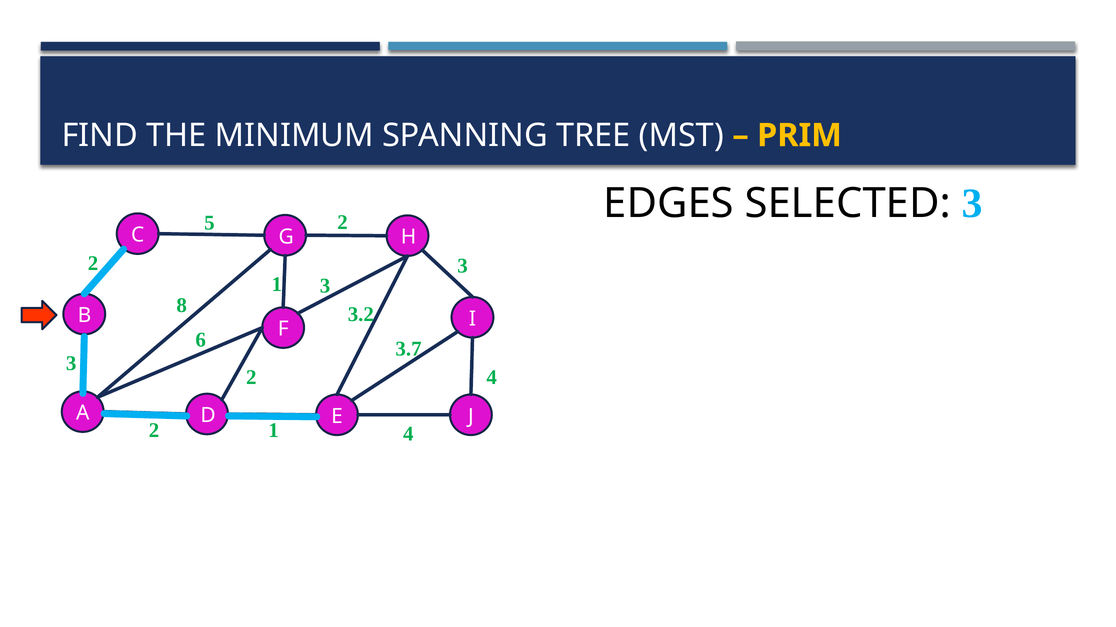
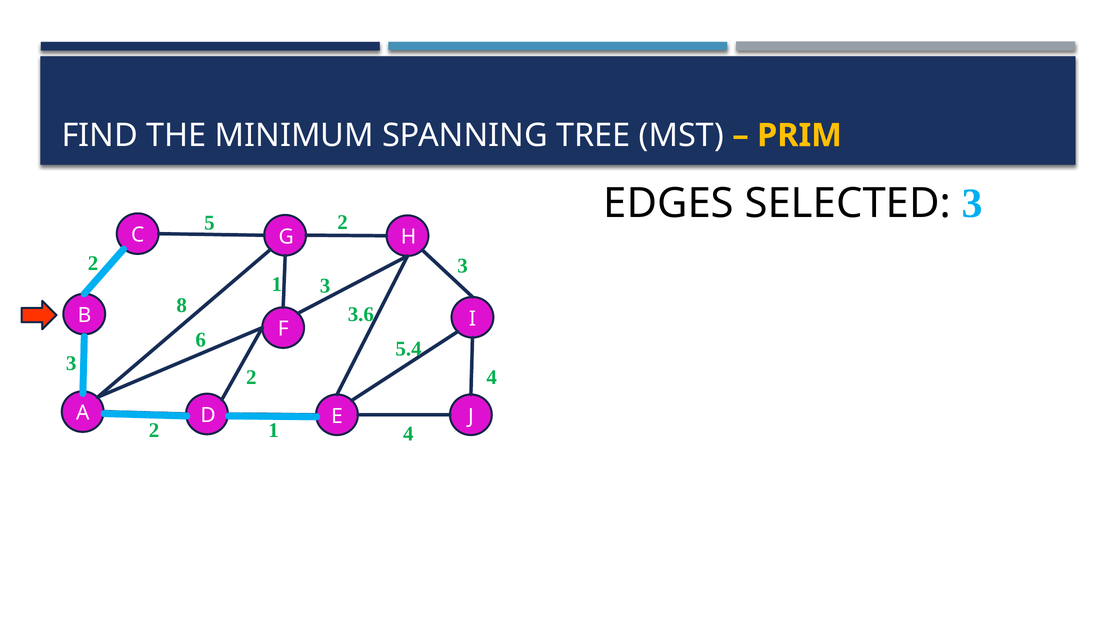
3.2: 3.2 -> 3.6
3.7: 3.7 -> 5.4
